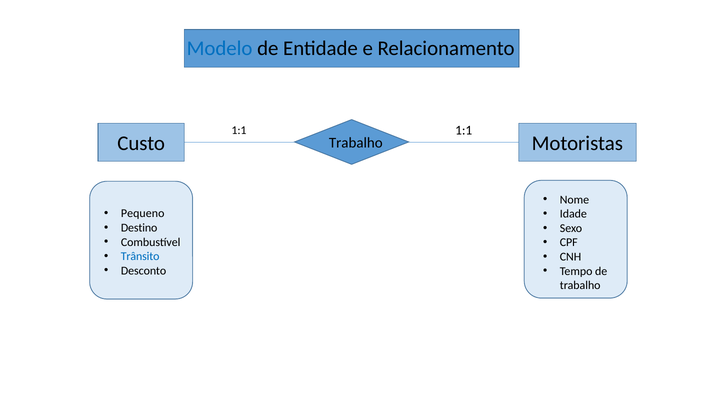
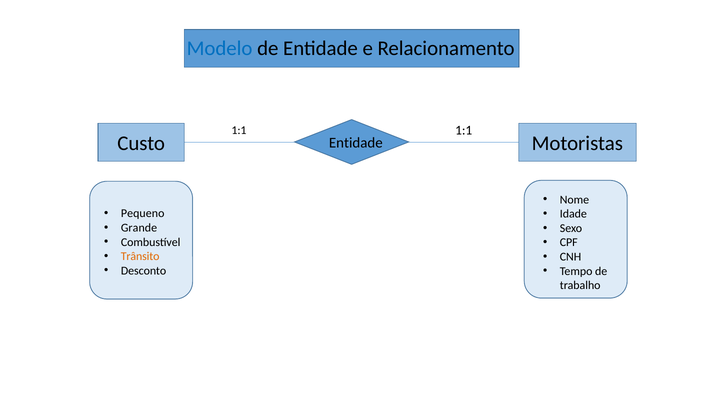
Trabalho at (356, 143): Trabalho -> Entidade
Destino: Destino -> Grande
Trânsito colour: blue -> orange
